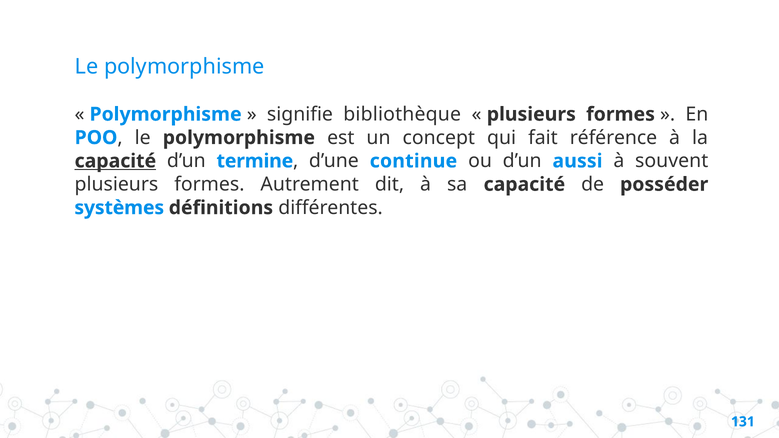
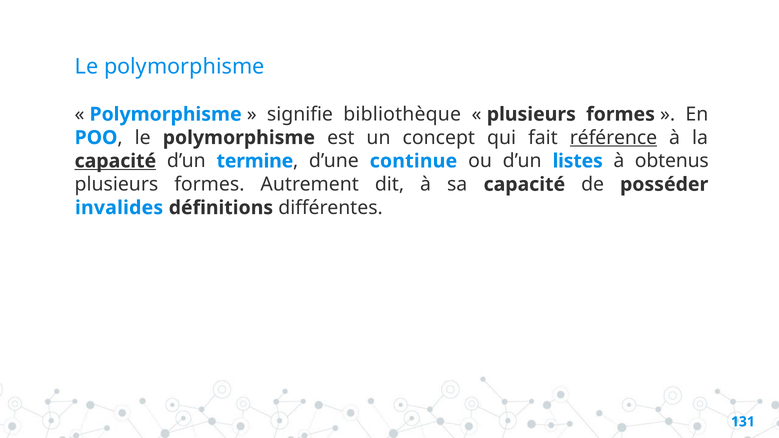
référence underline: none -> present
aussi: aussi -> listes
souvent: souvent -> obtenus
systèmes: systèmes -> invalides
